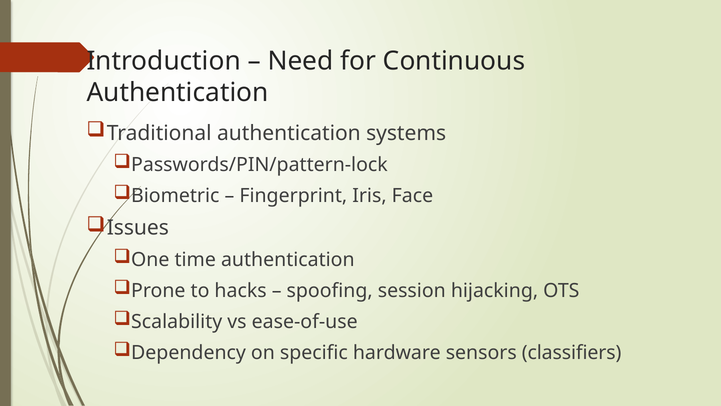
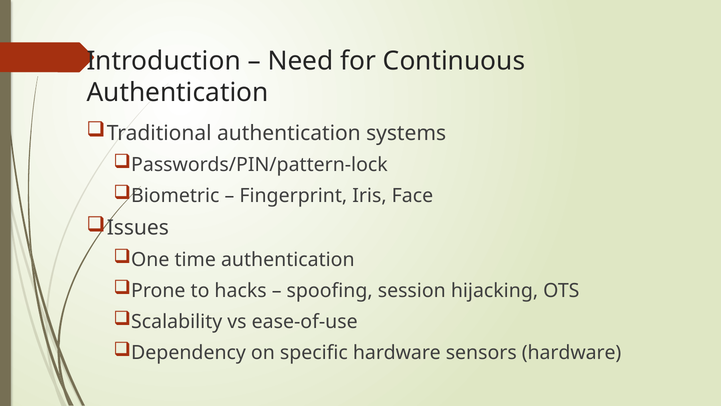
sensors classifiers: classifiers -> hardware
